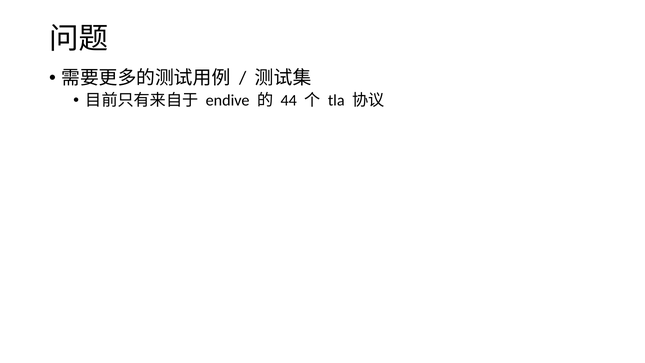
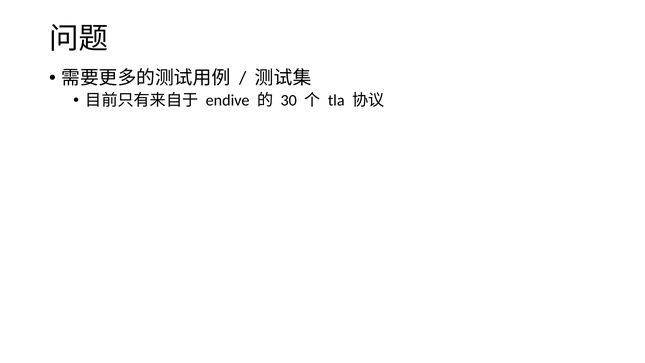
44: 44 -> 30
